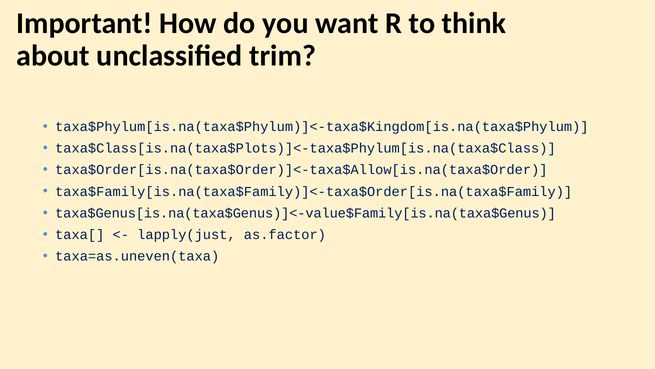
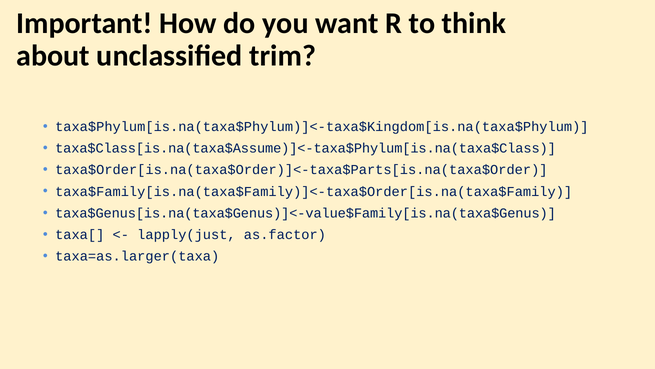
taxa$Class[is.na(taxa$Plots)]<-taxa$Phylum[is.na(taxa$Class: taxa$Class[is.na(taxa$Plots)]<-taxa$Phylum[is.na(taxa$Class -> taxa$Class[is.na(taxa$Assume)]<-taxa$Phylum[is.na(taxa$Class
taxa$Order[is.na(taxa$Order)]<-taxa$Allow[is.na(taxa$Order: taxa$Order[is.na(taxa$Order)]<-taxa$Allow[is.na(taxa$Order -> taxa$Order[is.na(taxa$Order)]<-taxa$Parts[is.na(taxa$Order
taxa=as.uneven(taxa: taxa=as.uneven(taxa -> taxa=as.larger(taxa
